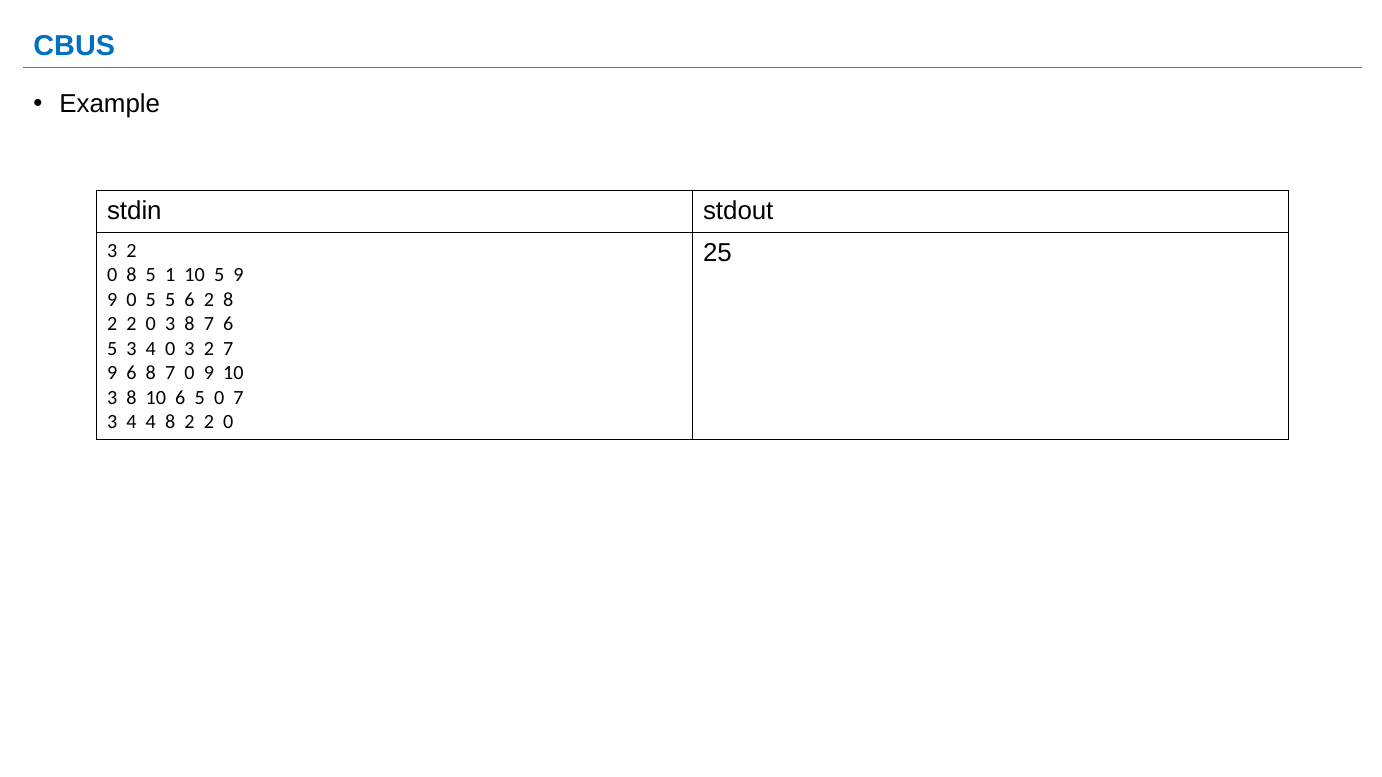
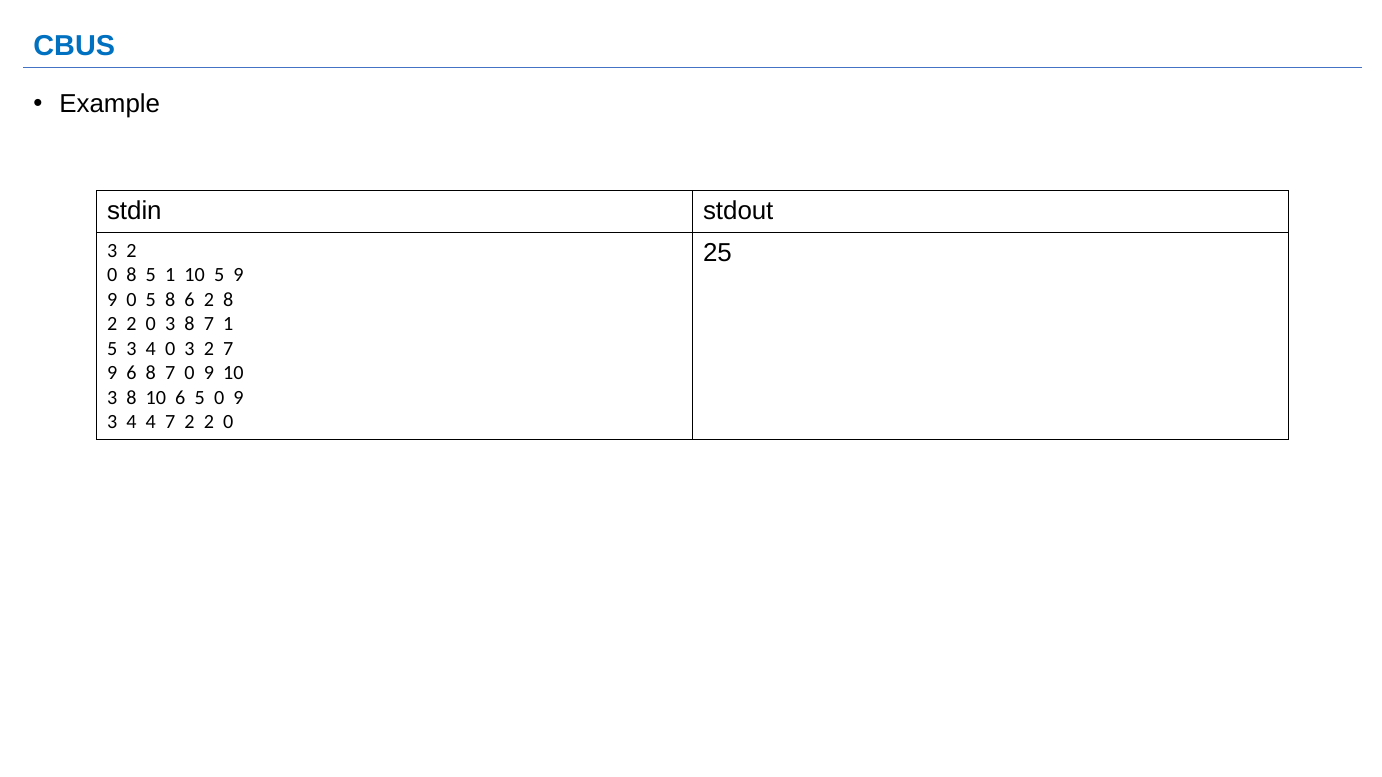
5 5: 5 -> 8
7 6: 6 -> 1
5 0 7: 7 -> 9
4 8: 8 -> 7
